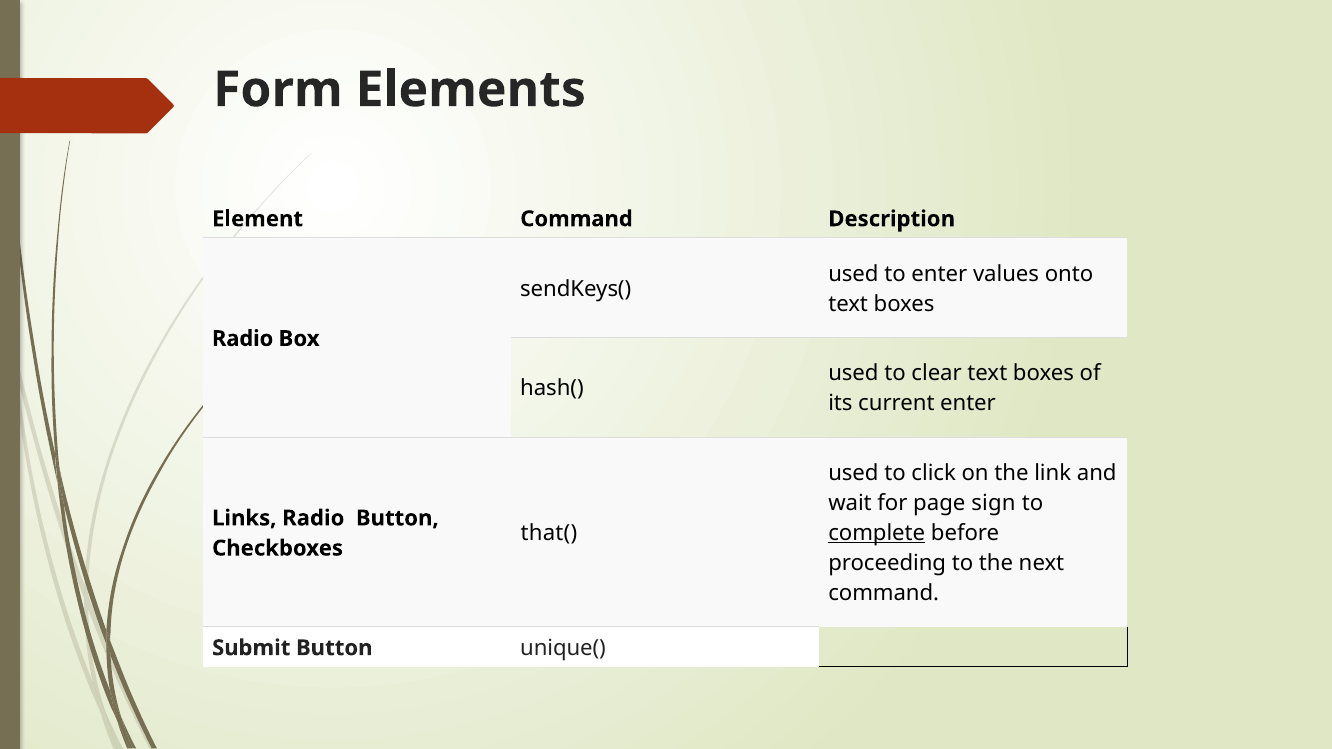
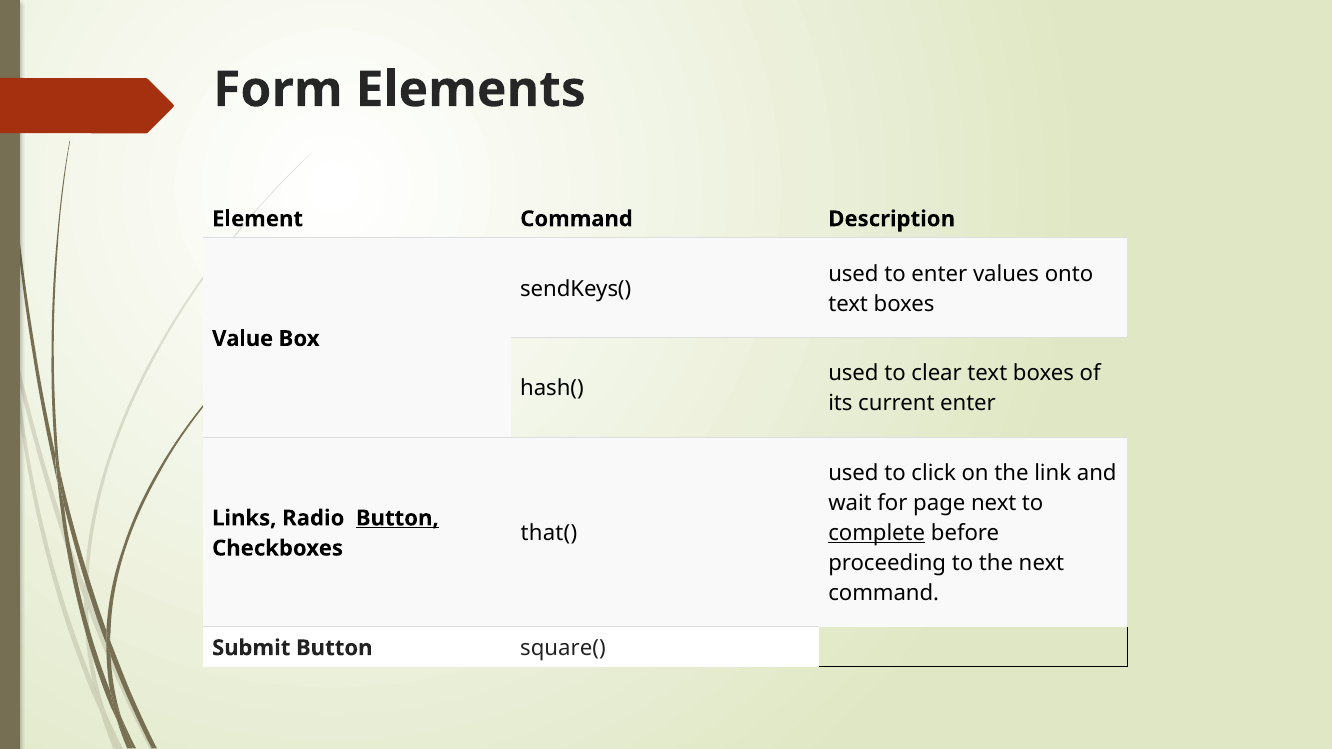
Radio at (243, 339): Radio -> Value
page sign: sign -> next
Button at (397, 518) underline: none -> present
unique(: unique( -> square(
